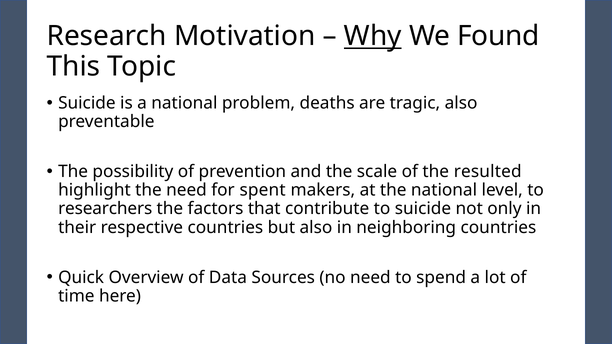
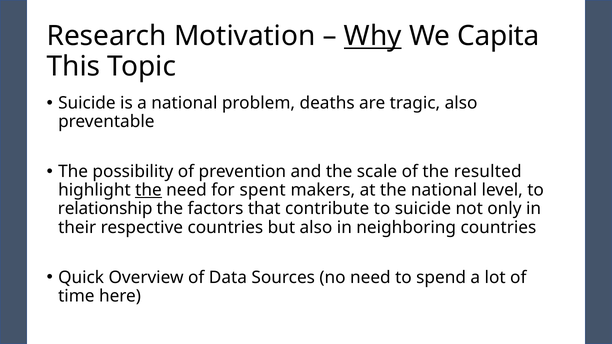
Found: Found -> Capita
the at (148, 190) underline: none -> present
researchers: researchers -> relationship
